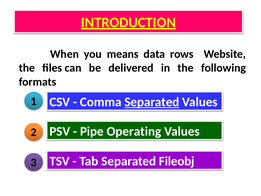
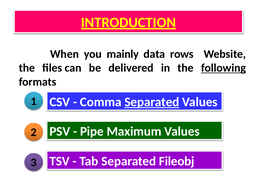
means: means -> mainly
following underline: none -> present
Operating: Operating -> Maximum
